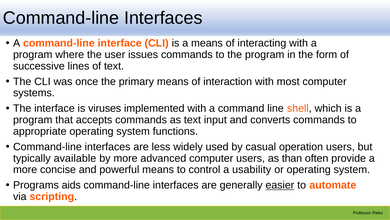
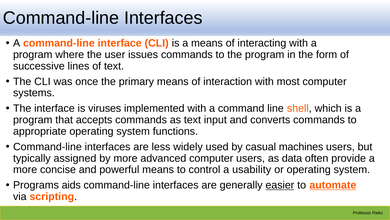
operation: operation -> machines
available: available -> assigned
than: than -> data
automate underline: none -> present
